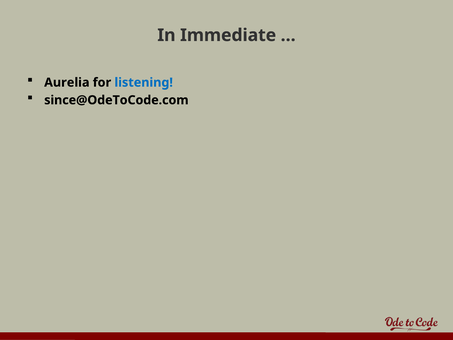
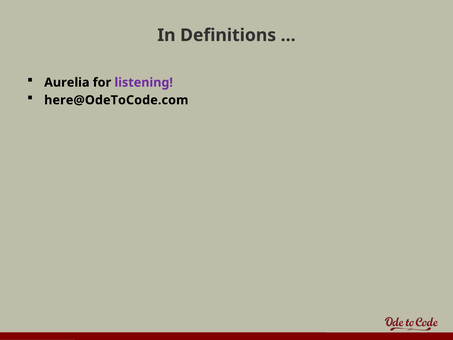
Immediate: Immediate -> Definitions
listening colour: blue -> purple
since@OdeToCode.com: since@OdeToCode.com -> here@OdeToCode.com
